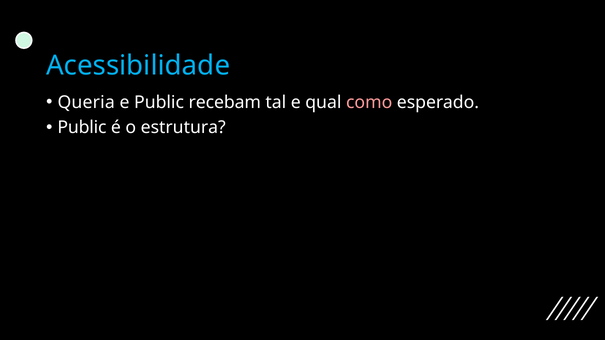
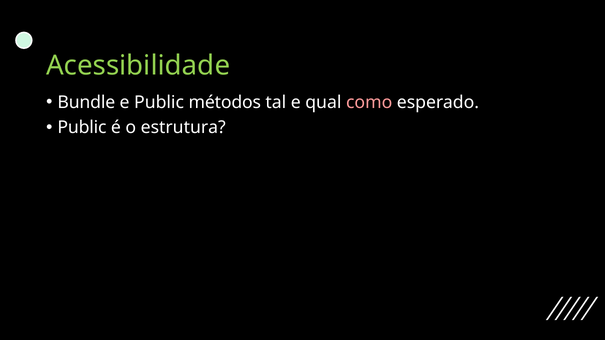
Acessibilidade colour: light blue -> light green
Queria: Queria -> Bundle
recebam: recebam -> métodos
